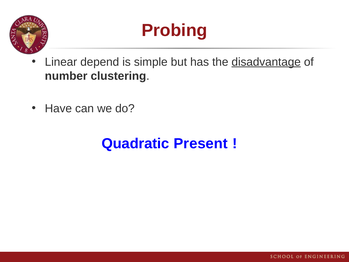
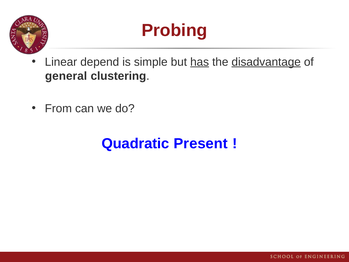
has underline: none -> present
number: number -> general
Have: Have -> From
